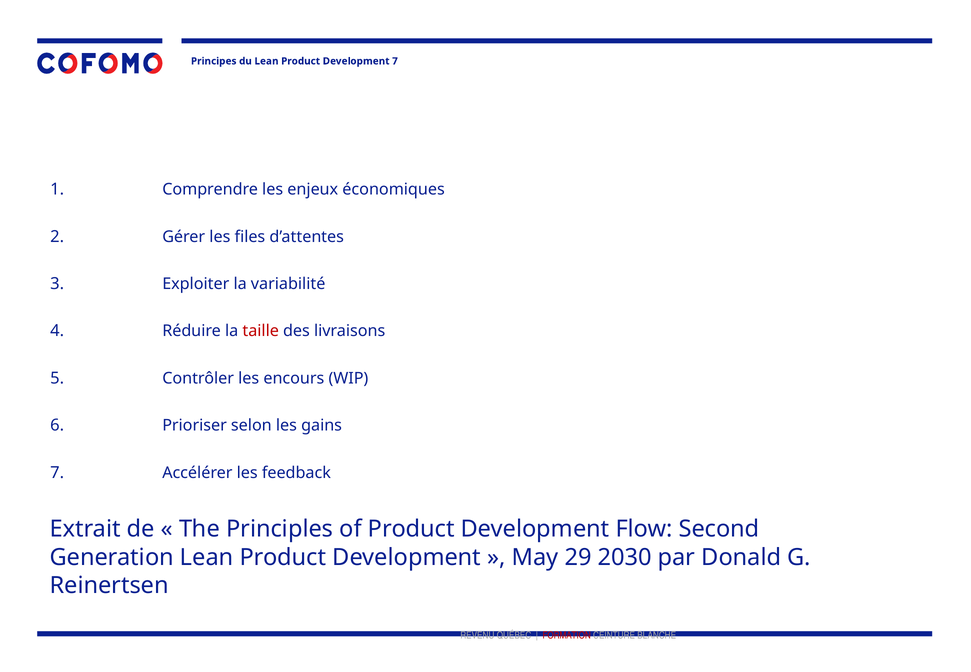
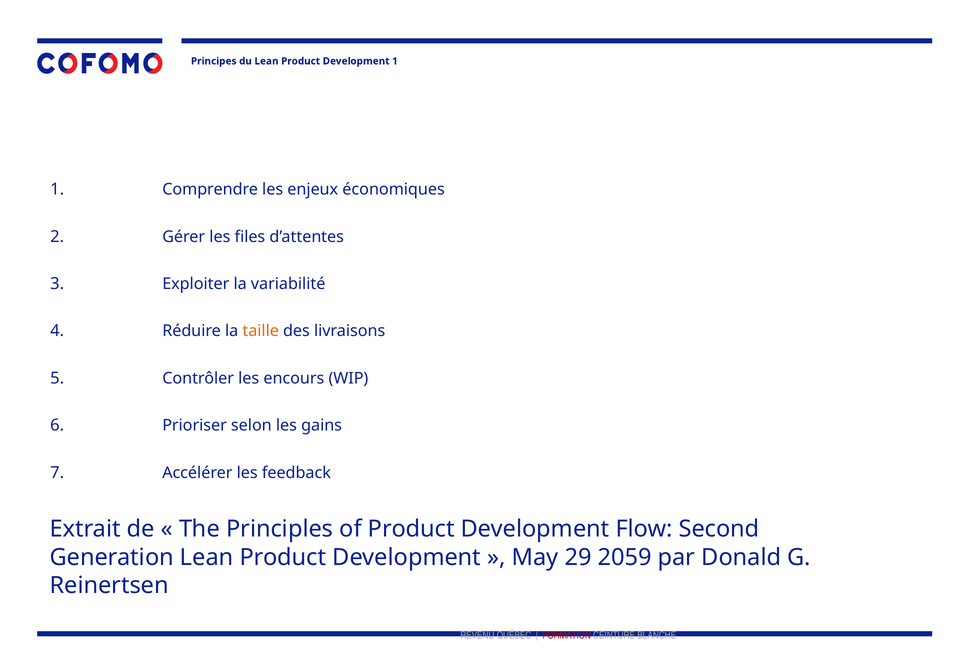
Development 7: 7 -> 1
taille colour: red -> orange
2030: 2030 -> 2059
